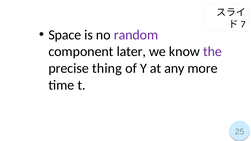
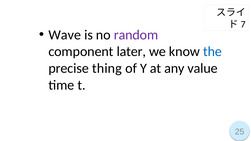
Space: Space -> Wave
the colour: purple -> blue
more: more -> value
